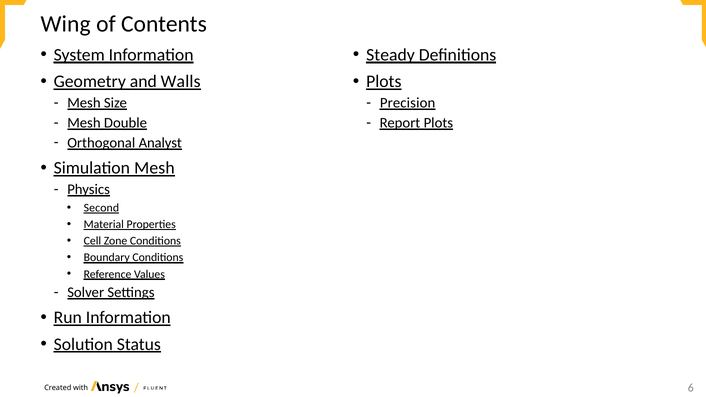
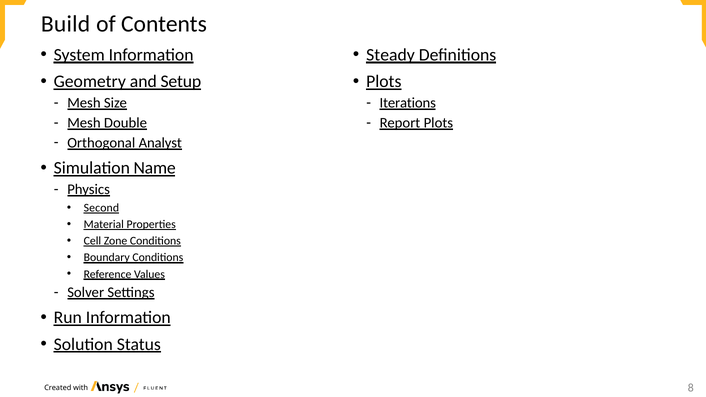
Wing: Wing -> Build
Walls: Walls -> Setup
Precision: Precision -> Iterations
Simulation Mesh: Mesh -> Name
6: 6 -> 8
